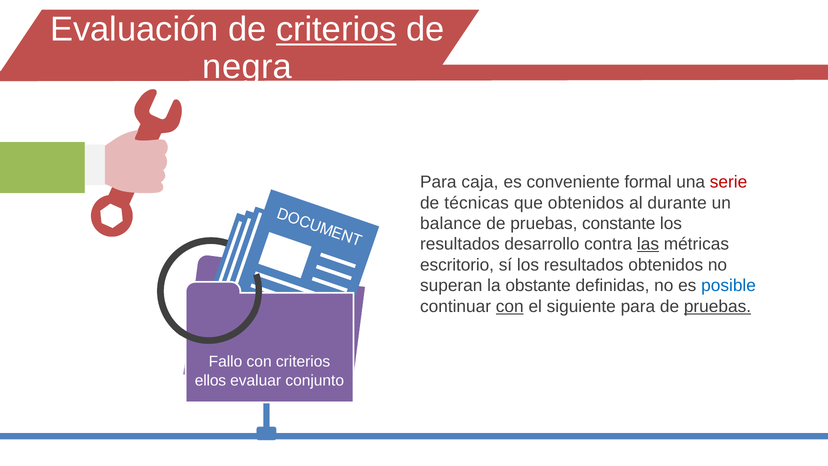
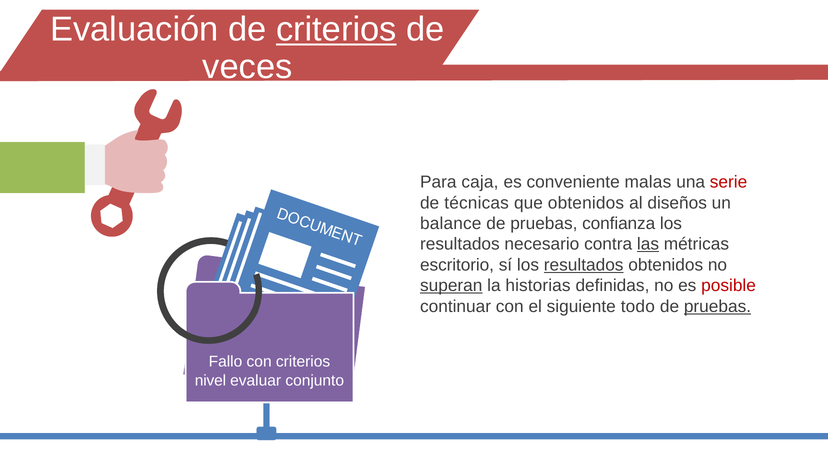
negra: negra -> veces
formal: formal -> malas
durante: durante -> diseños
constante: constante -> confianza
desarrollo: desarrollo -> necesario
resultados at (584, 265) underline: none -> present
superan underline: none -> present
obstante: obstante -> historias
posible colour: blue -> red
con at (510, 306) underline: present -> none
siguiente para: para -> todo
ellos: ellos -> nivel
